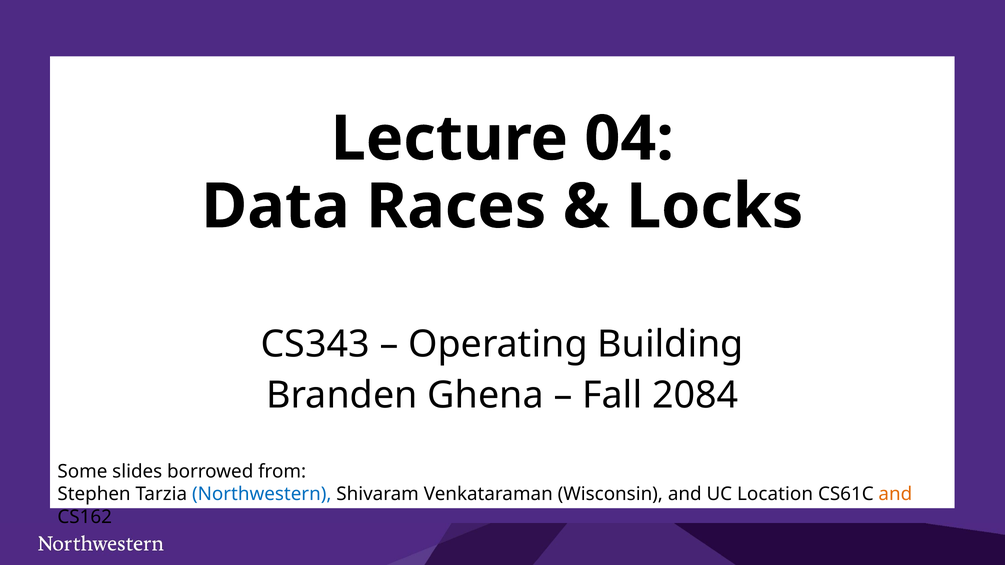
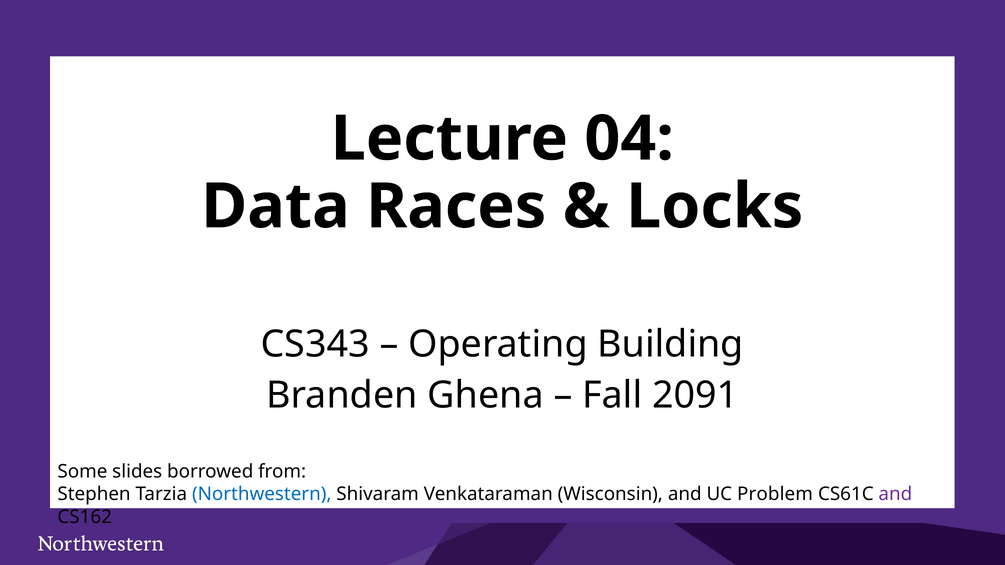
2084: 2084 -> 2091
Location: Location -> Problem
and at (895, 495) colour: orange -> purple
